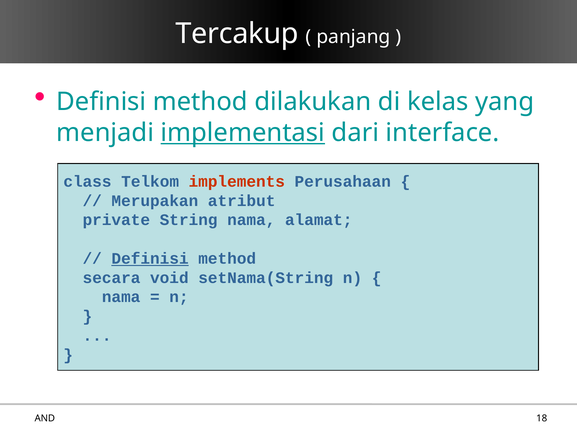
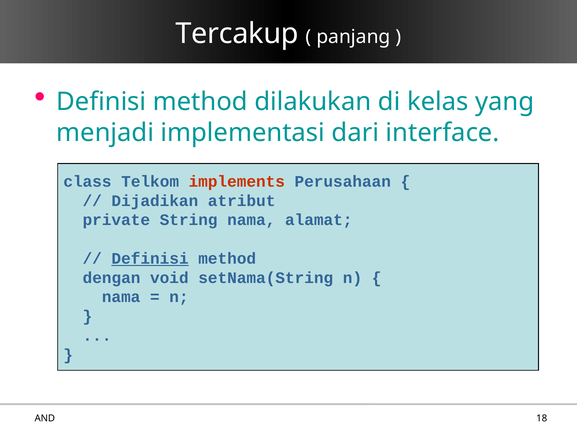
implementasi underline: present -> none
Merupakan: Merupakan -> Dijadikan
secara: secara -> dengan
